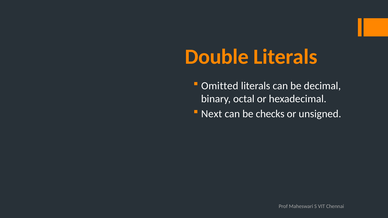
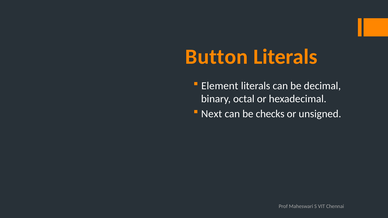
Double: Double -> Button
Omitted: Omitted -> Element
